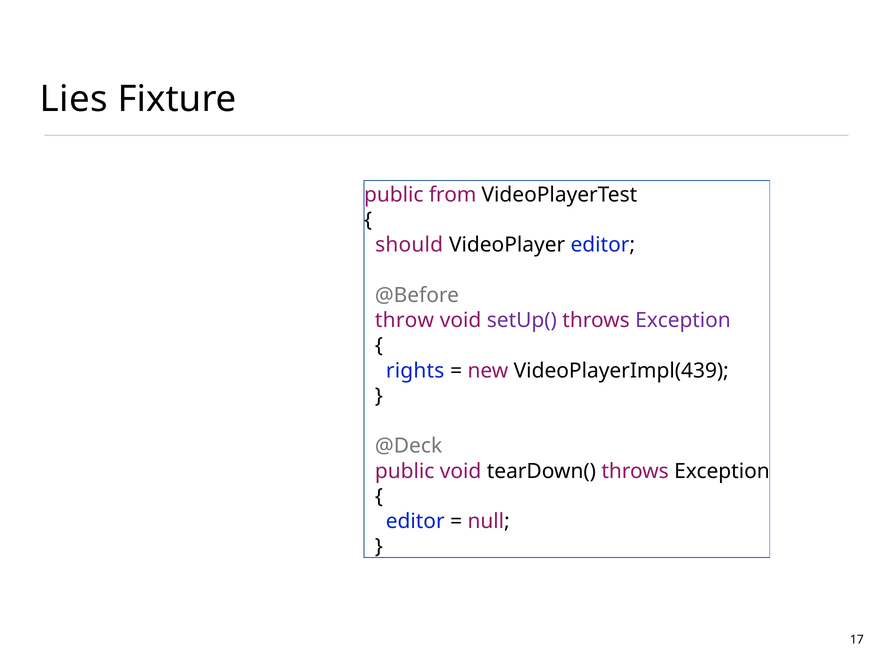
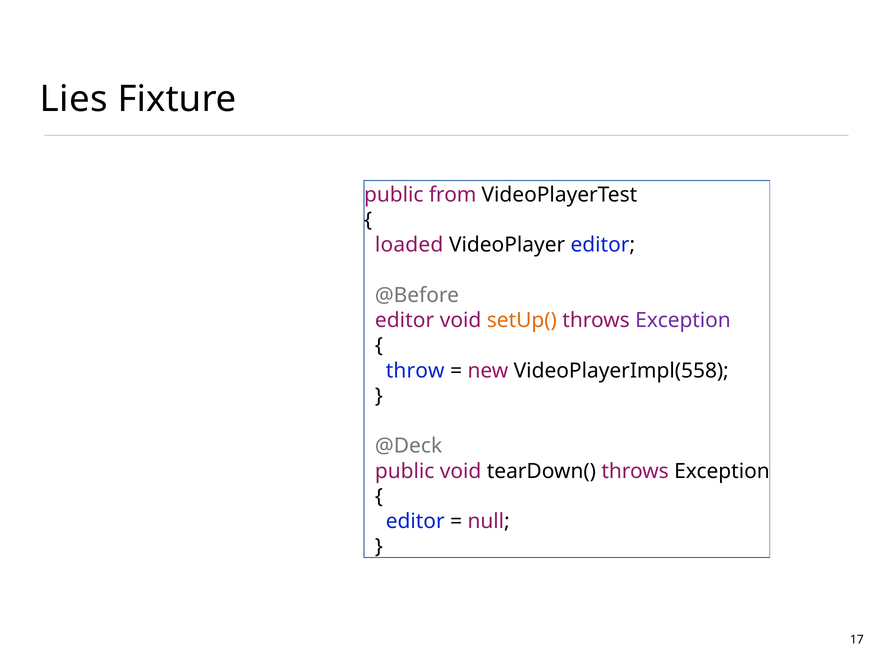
should: should -> loaded
throw at (405, 320): throw -> editor
setUp( colour: purple -> orange
rights: rights -> throw
VideoPlayerImpl(439: VideoPlayerImpl(439 -> VideoPlayerImpl(558
